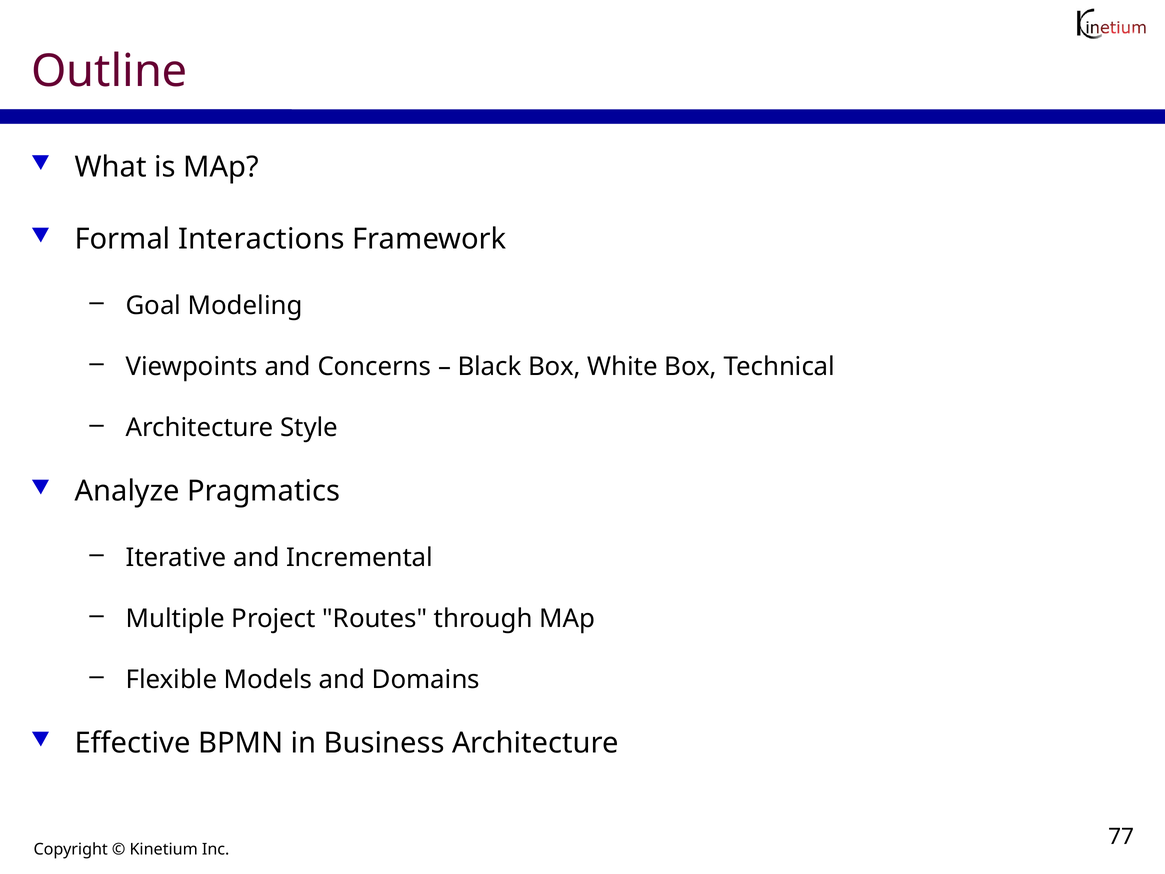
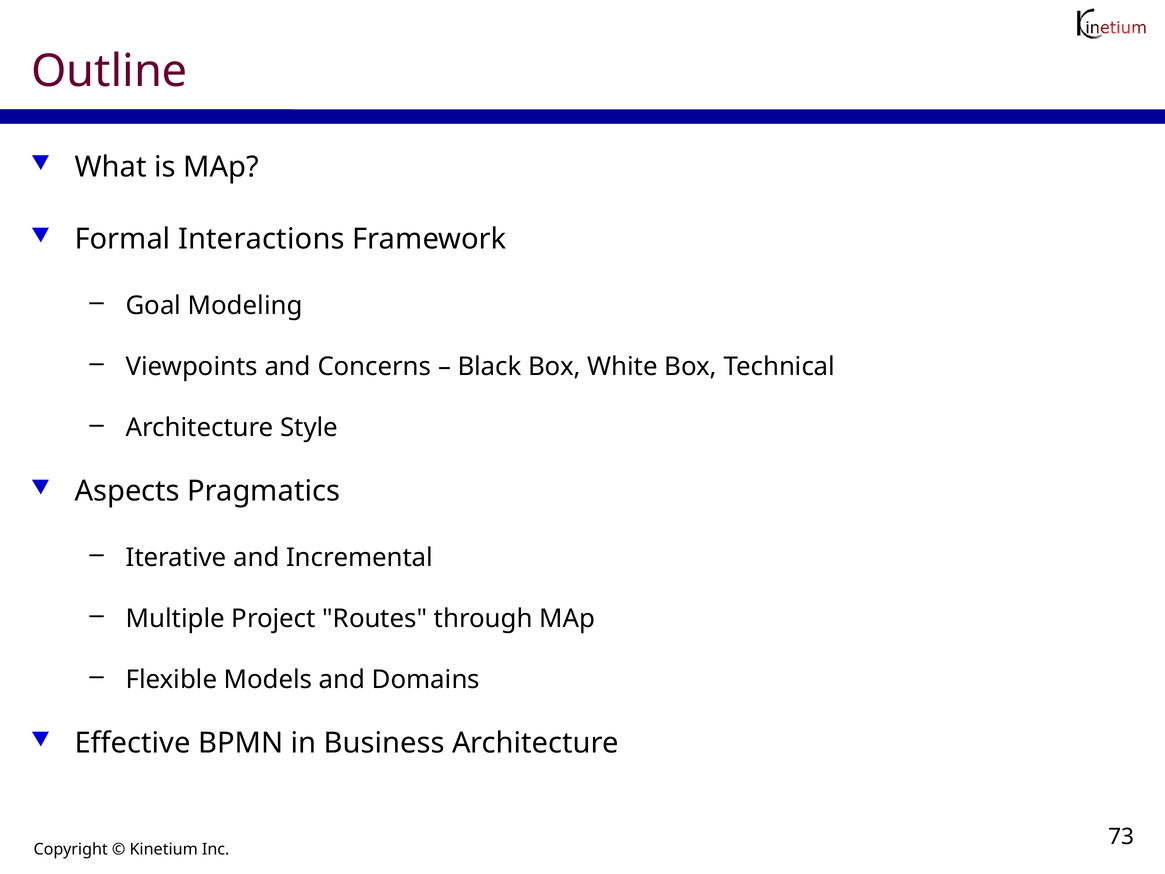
Analyze: Analyze -> Aspects
77: 77 -> 73
